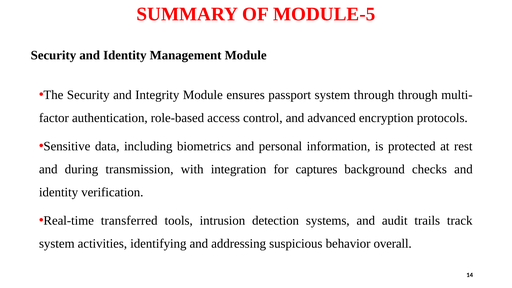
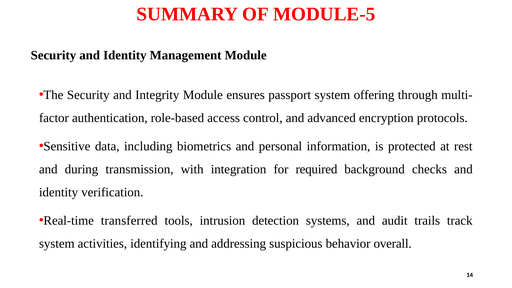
system through: through -> offering
captures: captures -> required
